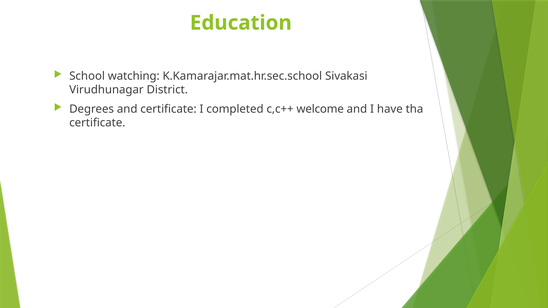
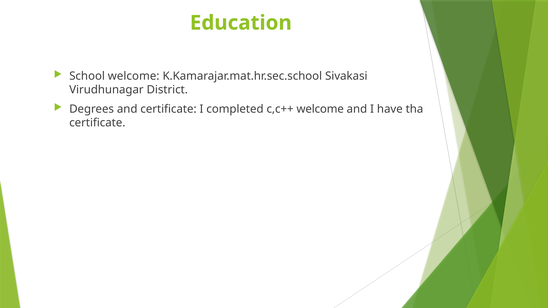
School watching: watching -> welcome
